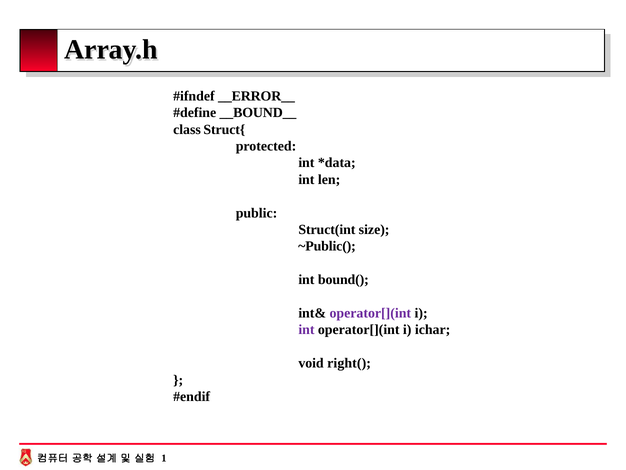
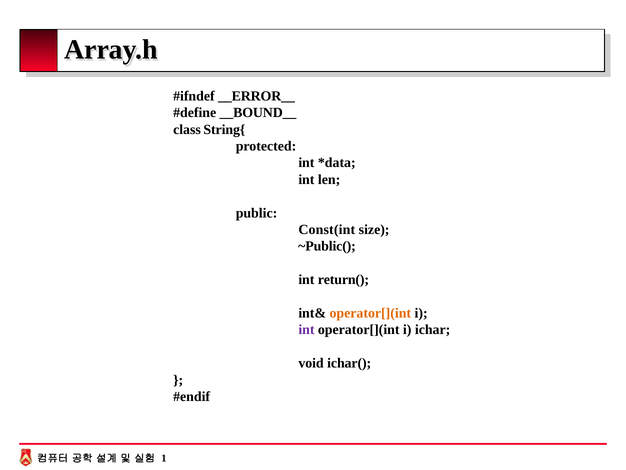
Struct{: Struct{ -> String{
Struct(int: Struct(int -> Const(int
bound(: bound( -> return(
operator[](int at (370, 313) colour: purple -> orange
right(: right( -> ichar(
